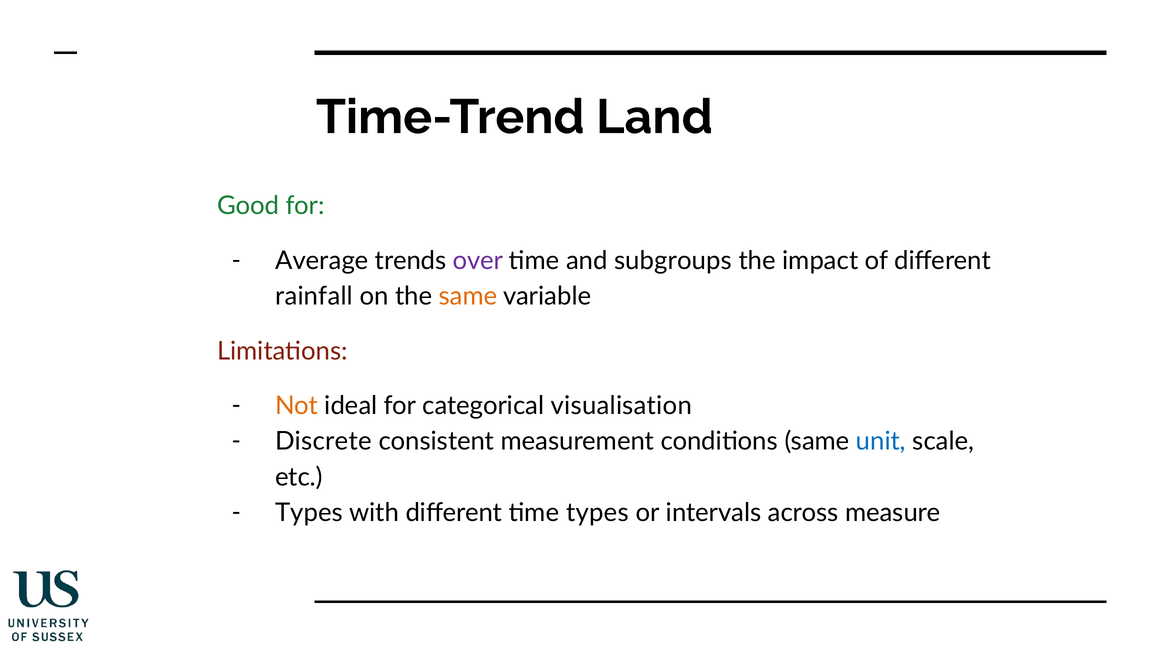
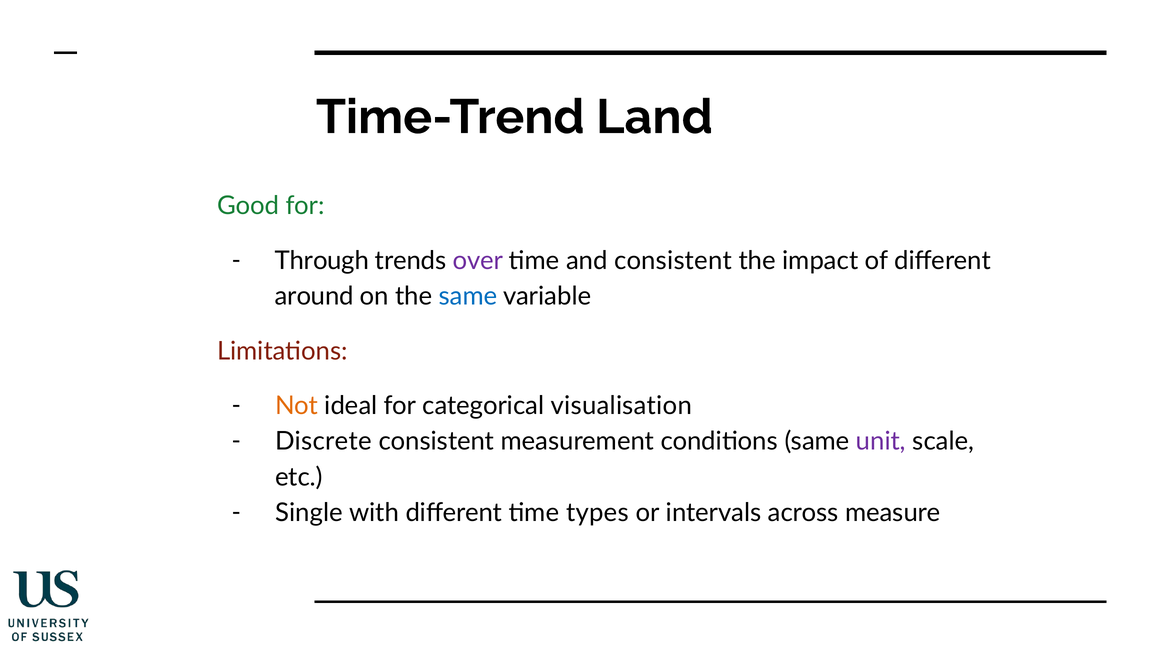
Average: Average -> Through
and subgroups: subgroups -> consistent
rainfall: rainfall -> around
same at (468, 296) colour: orange -> blue
unit colour: blue -> purple
Types at (309, 512): Types -> Single
